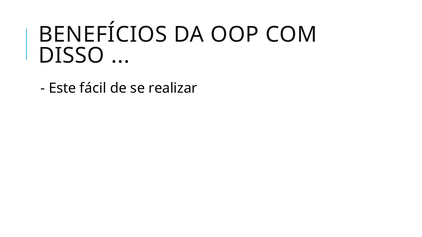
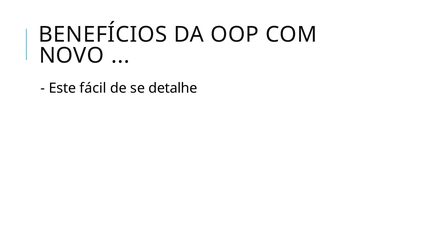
DISSO: DISSO -> NOVO
realizar: realizar -> detalhe
